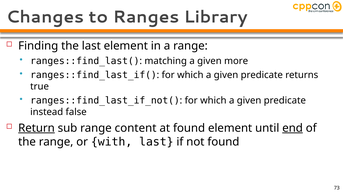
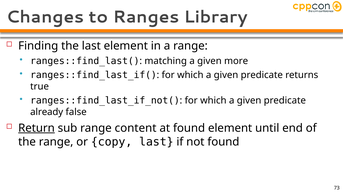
instead: instead -> already
end underline: present -> none
with: with -> copy
